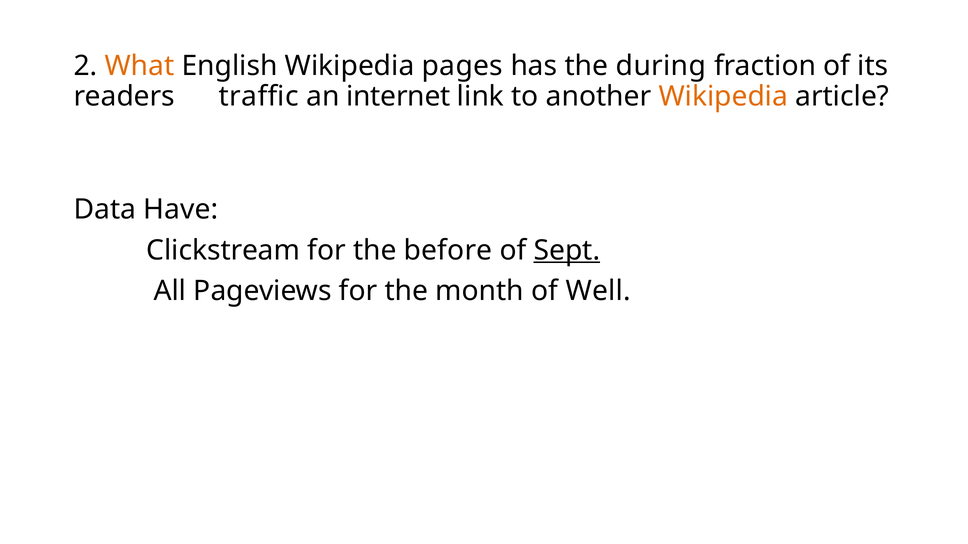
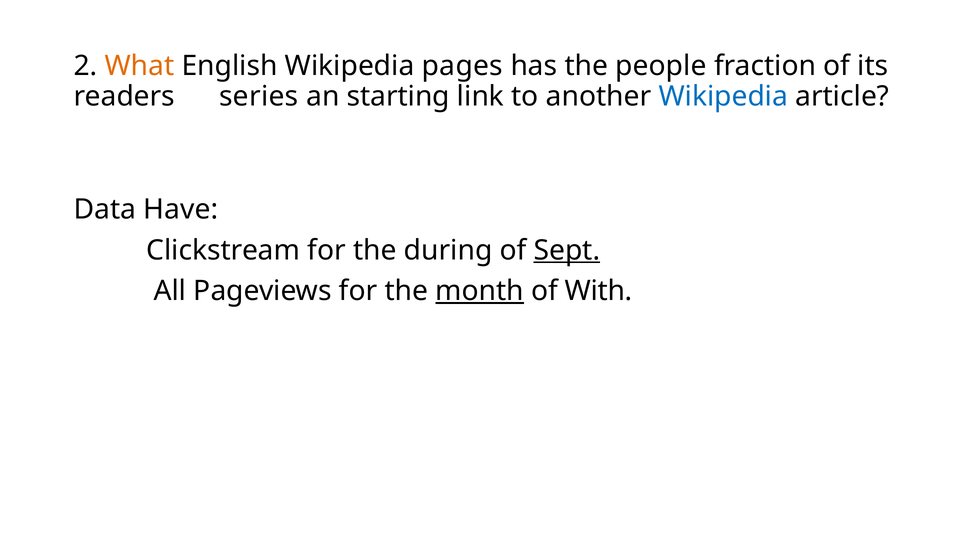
during: during -> people
traffic: traffic -> series
internet: internet -> starting
Wikipedia at (723, 97) colour: orange -> blue
before: before -> during
month underline: none -> present
Well: Well -> With
